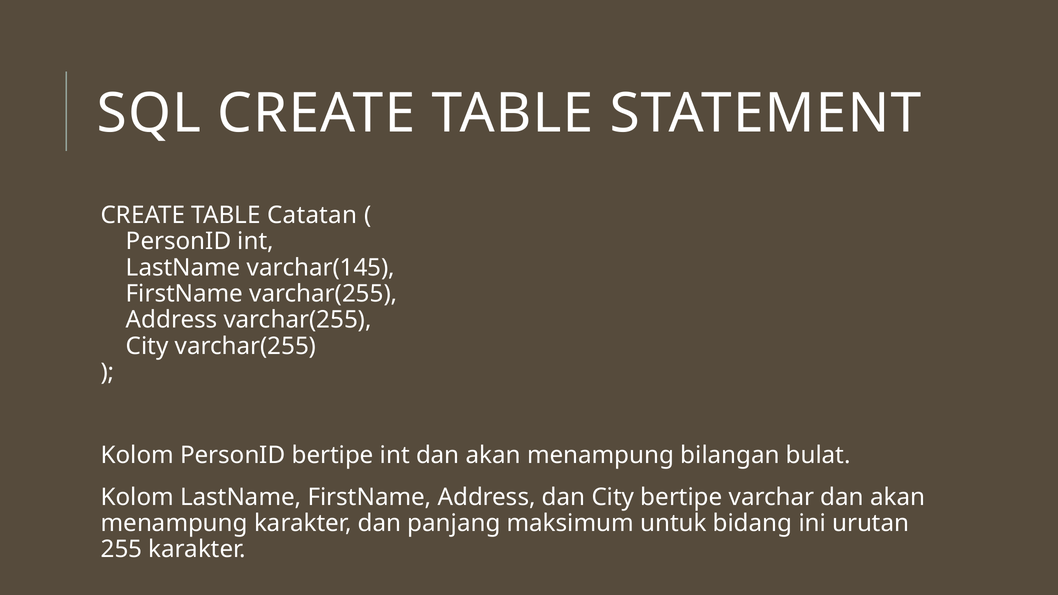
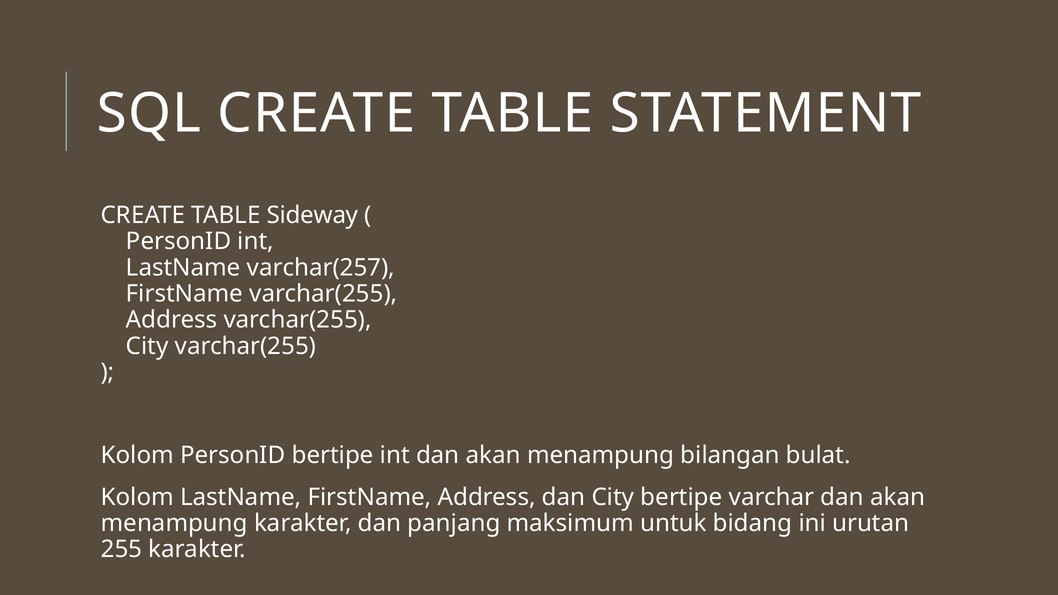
Catatan: Catatan -> Sideway
varchar(145: varchar(145 -> varchar(257
